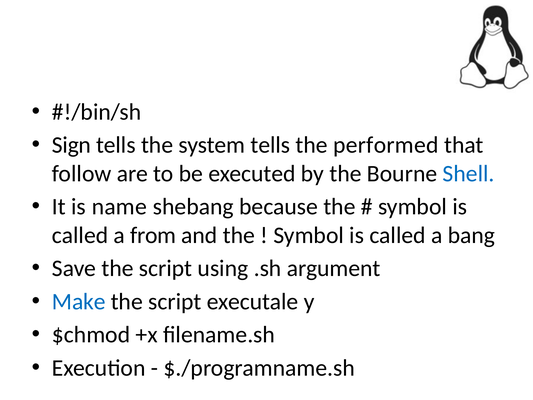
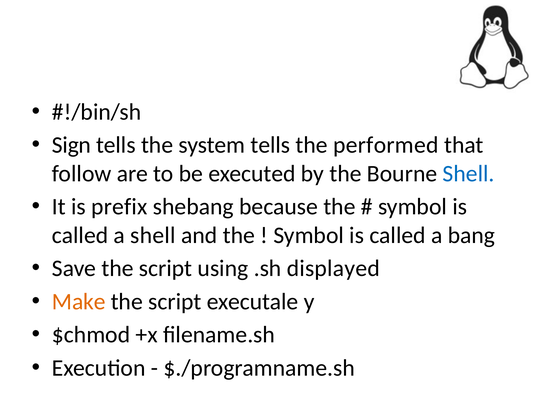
name: name -> prefix
a from: from -> shell
argument: argument -> displayed
Make colour: blue -> orange
